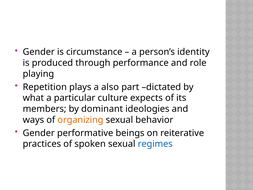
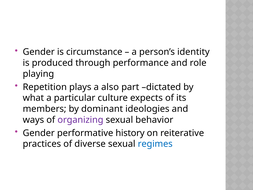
organizing colour: orange -> purple
beings: beings -> history
spoken: spoken -> diverse
